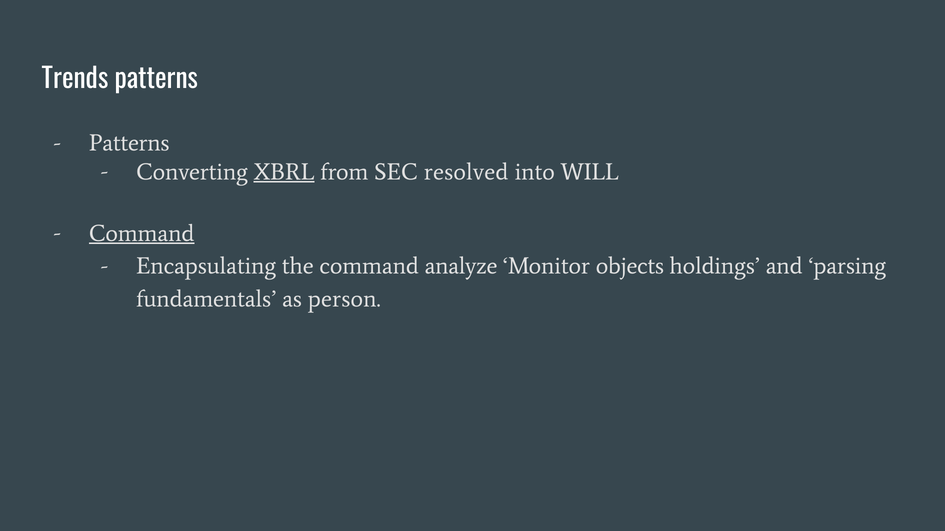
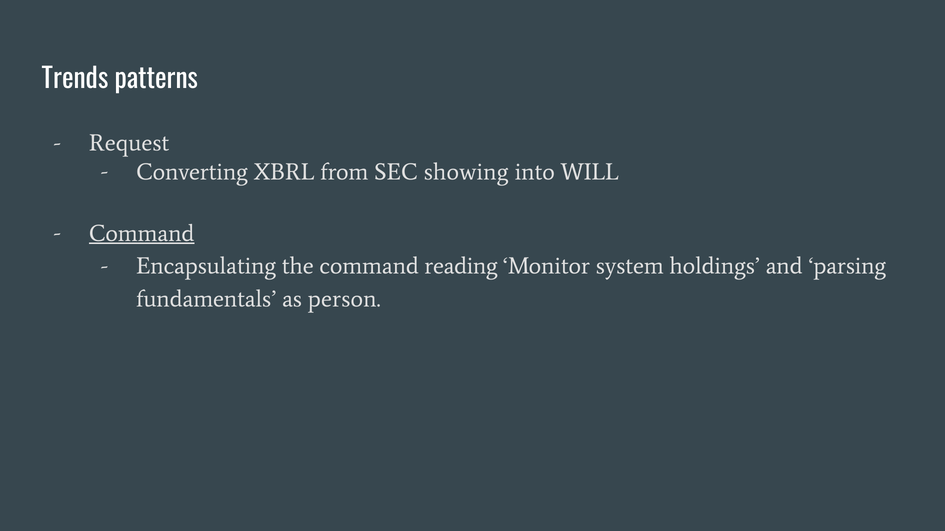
Patterns at (129, 143): Patterns -> Request
XBRL underline: present -> none
resolved: resolved -> showing
analyze: analyze -> reading
objects: objects -> system
